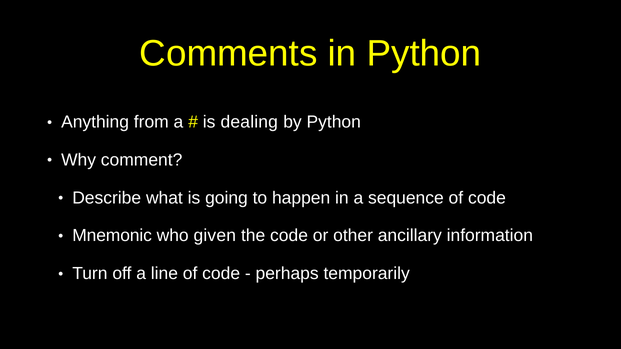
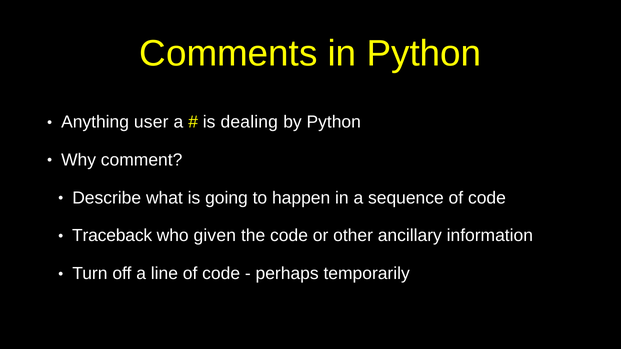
from: from -> user
Mnemonic: Mnemonic -> Traceback
